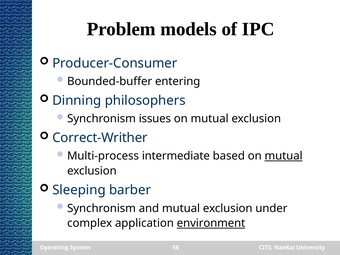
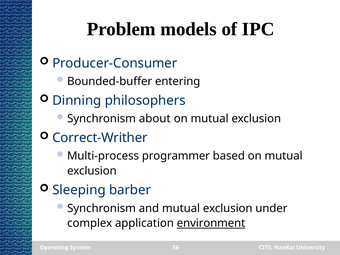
issues: issues -> about
intermediate: intermediate -> programmer
mutual at (284, 156) underline: present -> none
